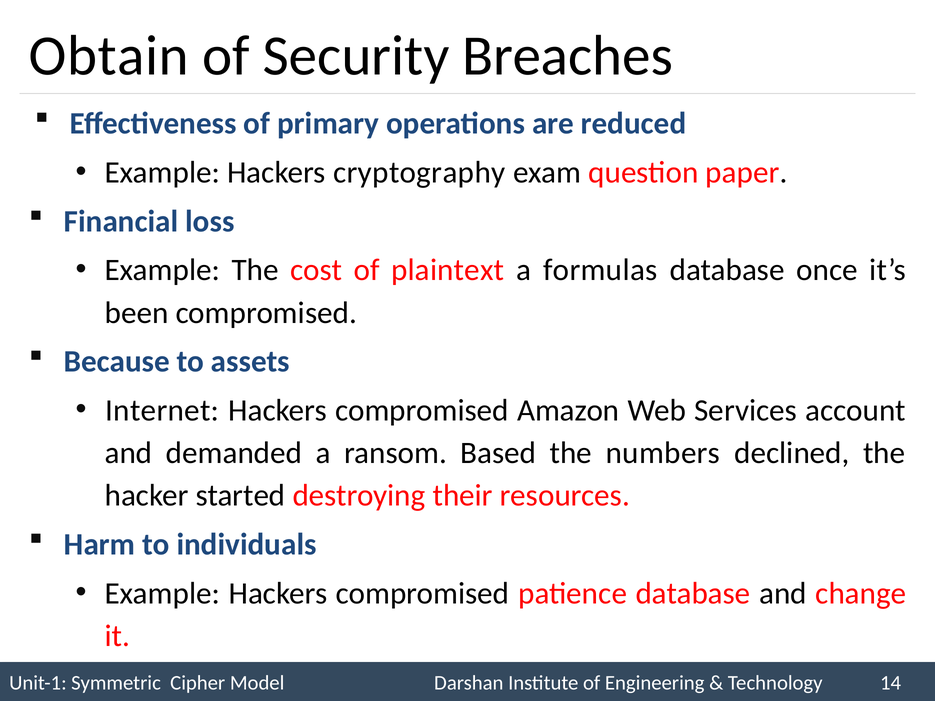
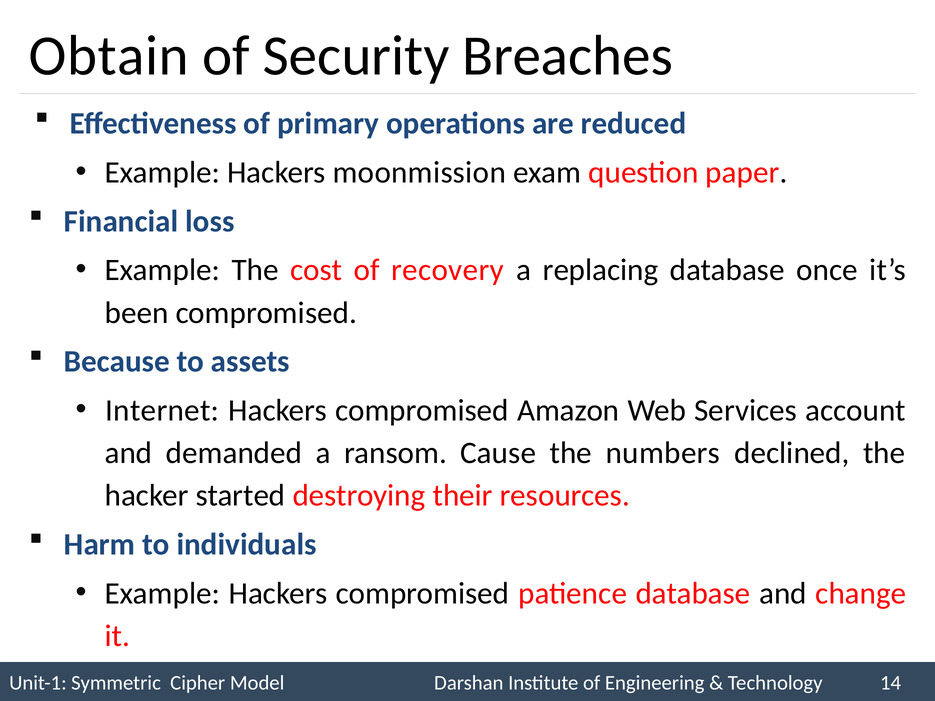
cryptography: cryptography -> moonmission
plaintext: plaintext -> recovery
formulas: formulas -> replacing
Based: Based -> Cause
